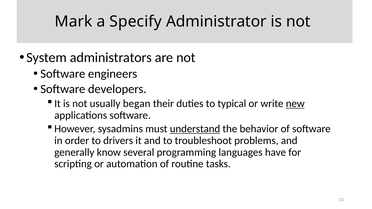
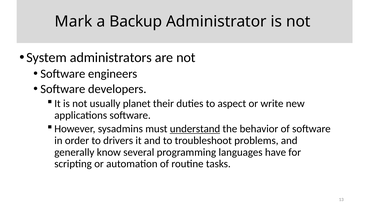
Specify: Specify -> Backup
began: began -> planet
typical: typical -> aspect
new underline: present -> none
